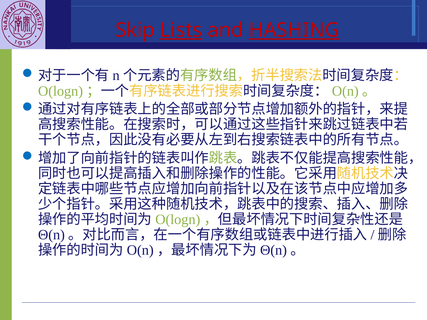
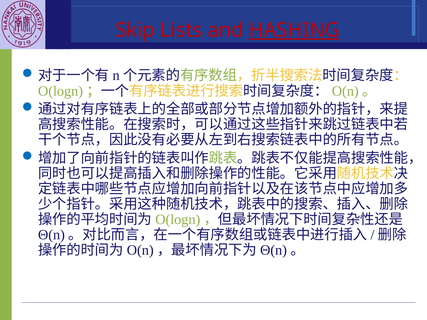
Lists underline: present -> none
